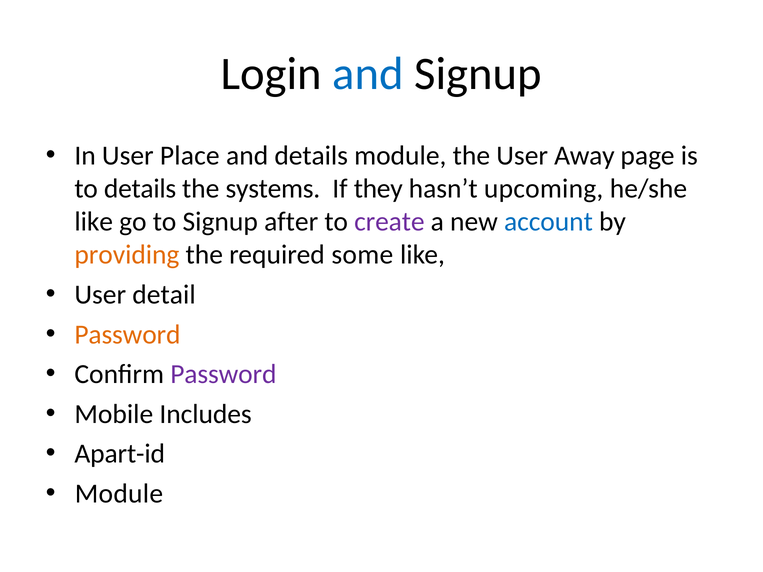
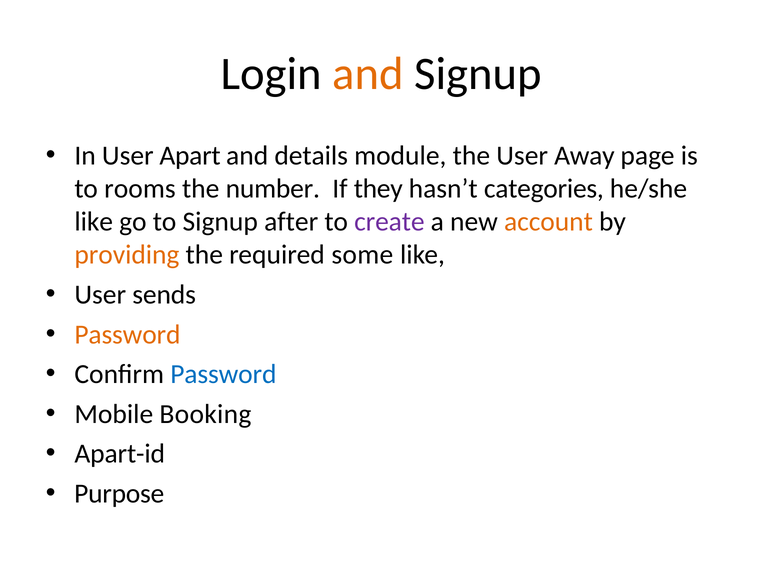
and at (368, 74) colour: blue -> orange
Place: Place -> Apart
to details: details -> rooms
systems: systems -> number
upcoming: upcoming -> categories
account colour: blue -> orange
detail: detail -> sends
Password at (223, 374) colour: purple -> blue
Includes: Includes -> Booking
Module at (119, 494): Module -> Purpose
